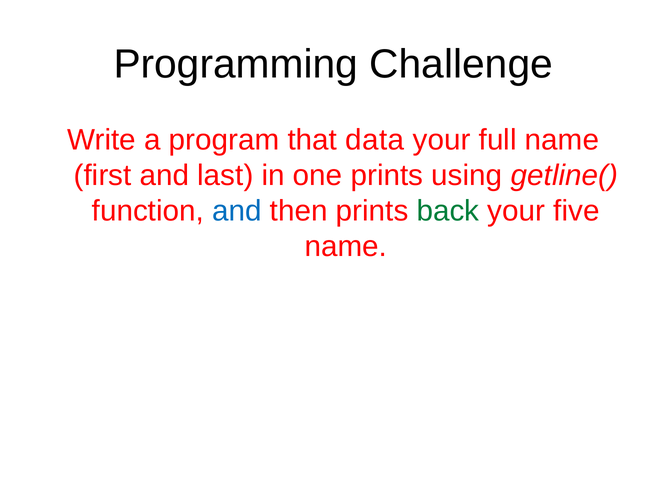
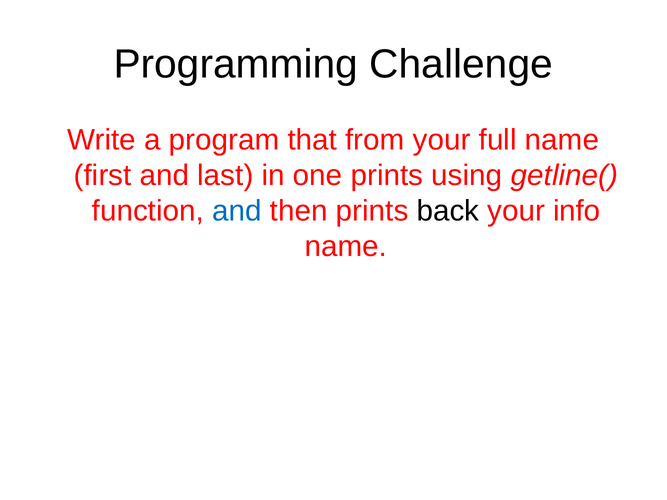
data: data -> from
back colour: green -> black
five: five -> info
